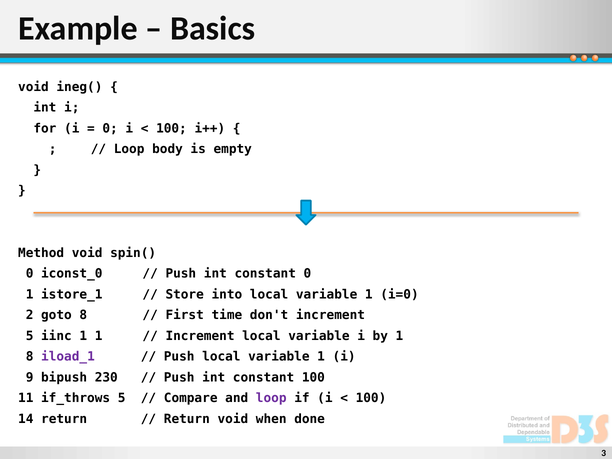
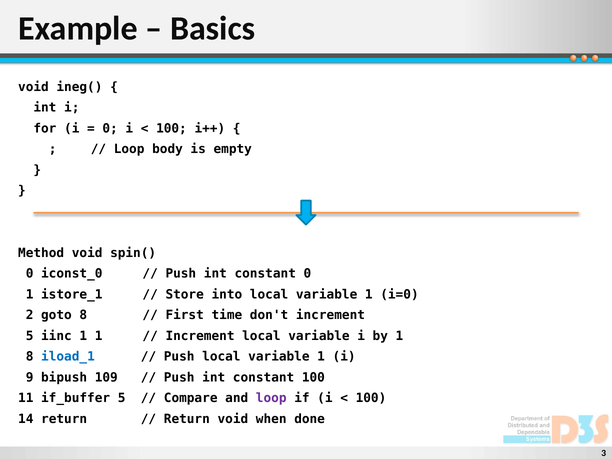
iload_1 colour: purple -> blue
230: 230 -> 109
if_throws: if_throws -> if_buffer
